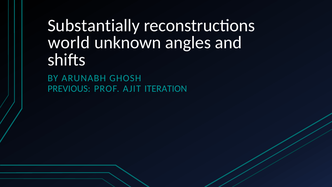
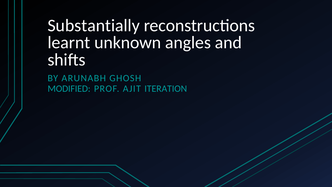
world: world -> learnt
PREVIOUS: PREVIOUS -> MODIFIED
